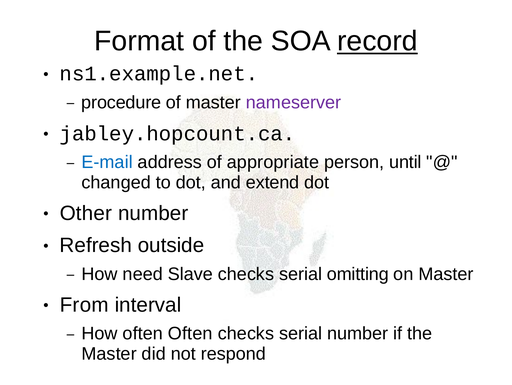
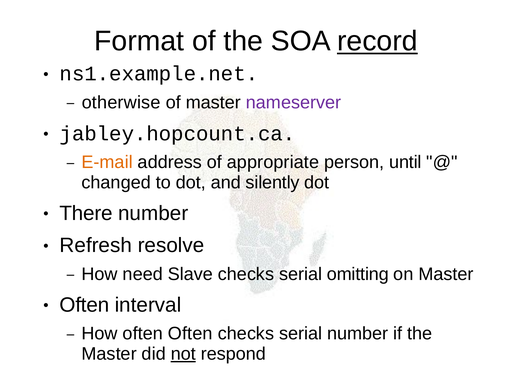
procedure: procedure -> otherwise
E-mail colour: blue -> orange
extend: extend -> silently
Other: Other -> There
outside: outside -> resolve
From at (84, 304): From -> Often
not underline: none -> present
